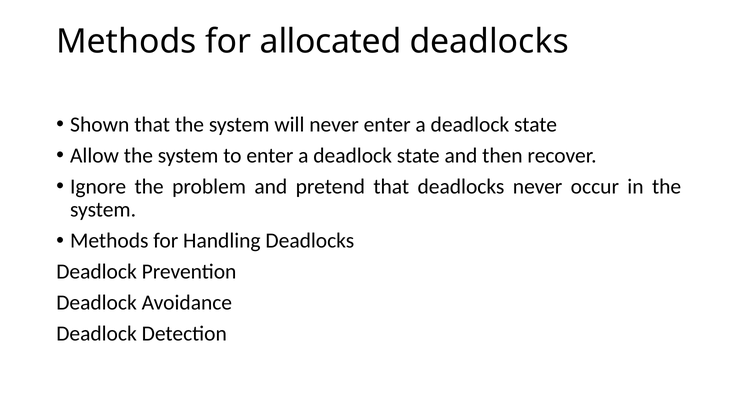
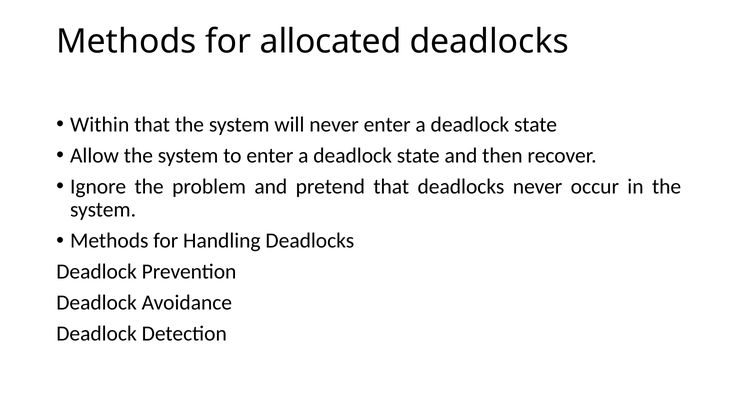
Shown: Shown -> Within
